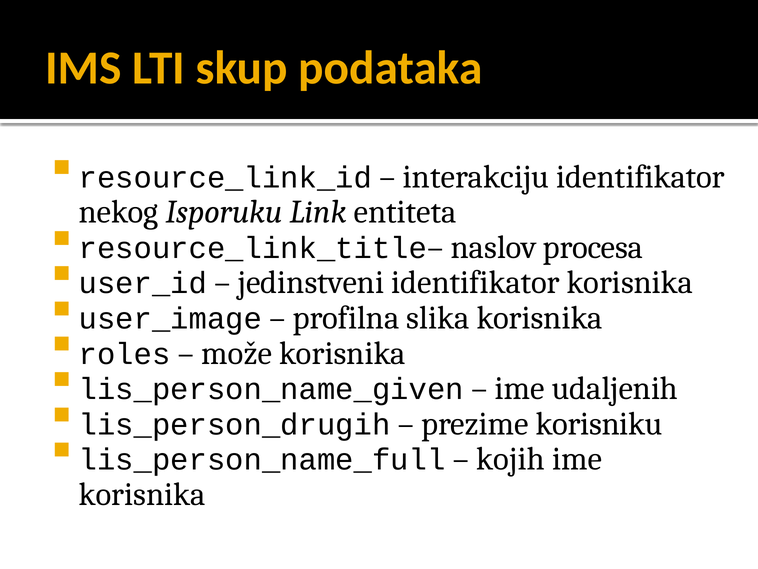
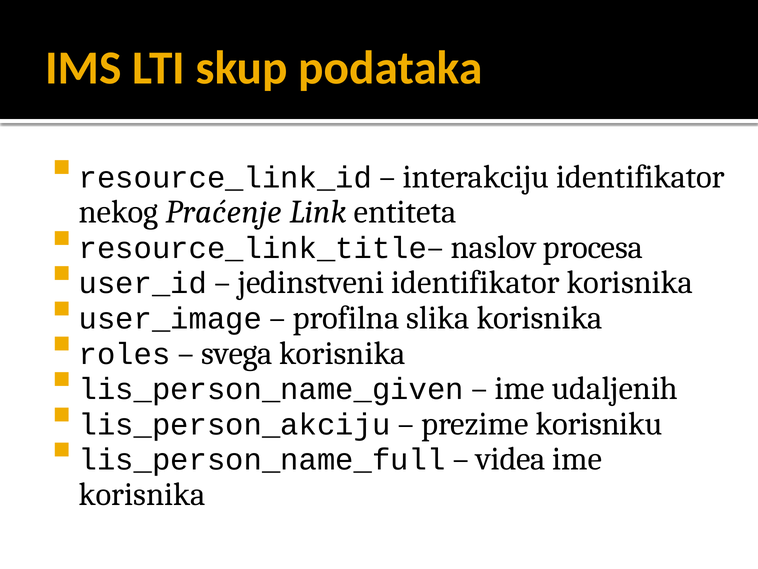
Isporuku: Isporuku -> Praćenje
može: može -> svega
lis_person_drugih: lis_person_drugih -> lis_person_akciju
kojih: kojih -> videa
